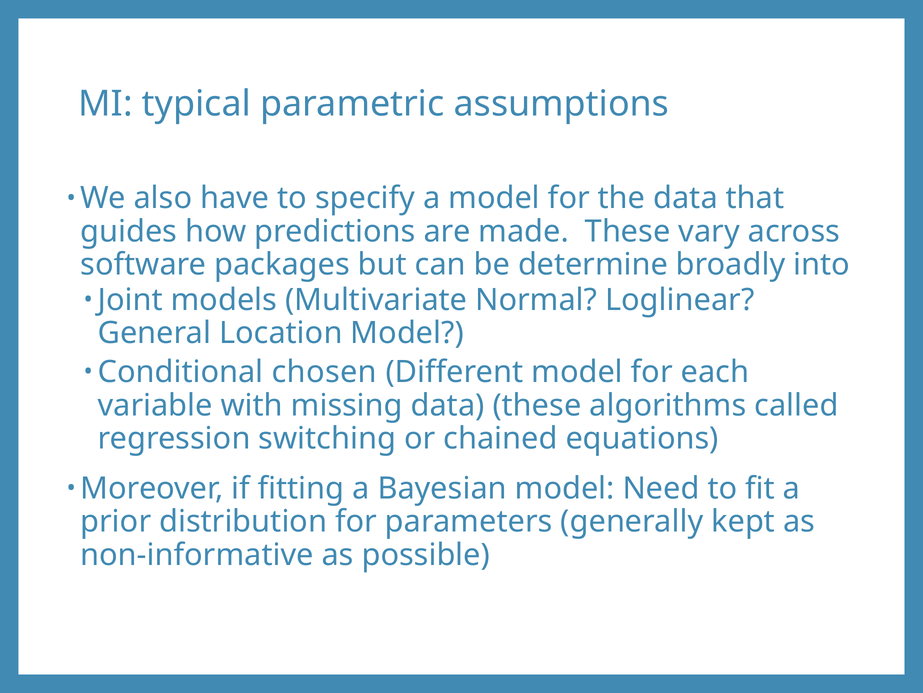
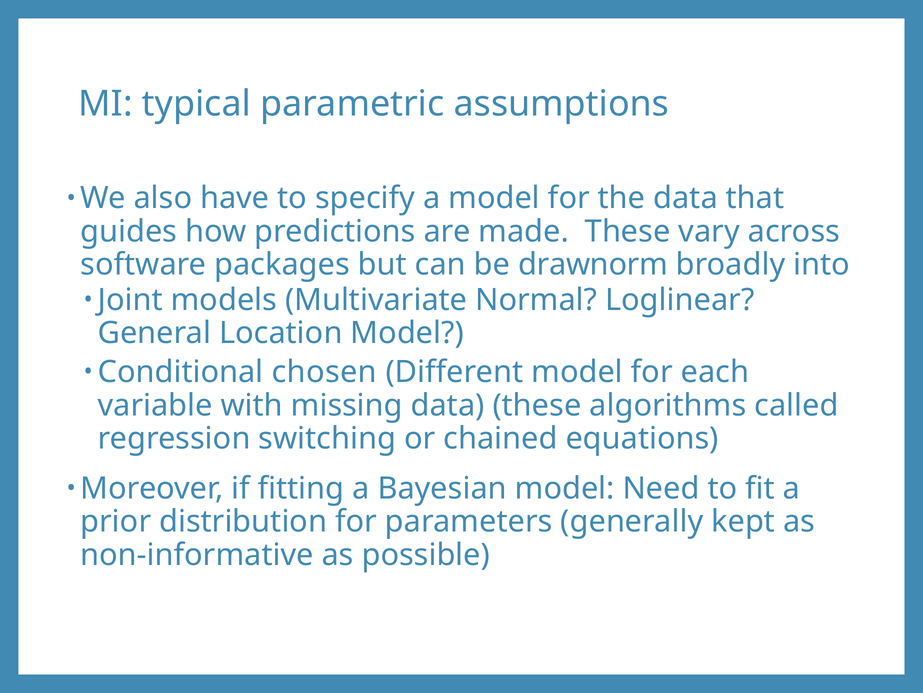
determine: determine -> drawnorm
